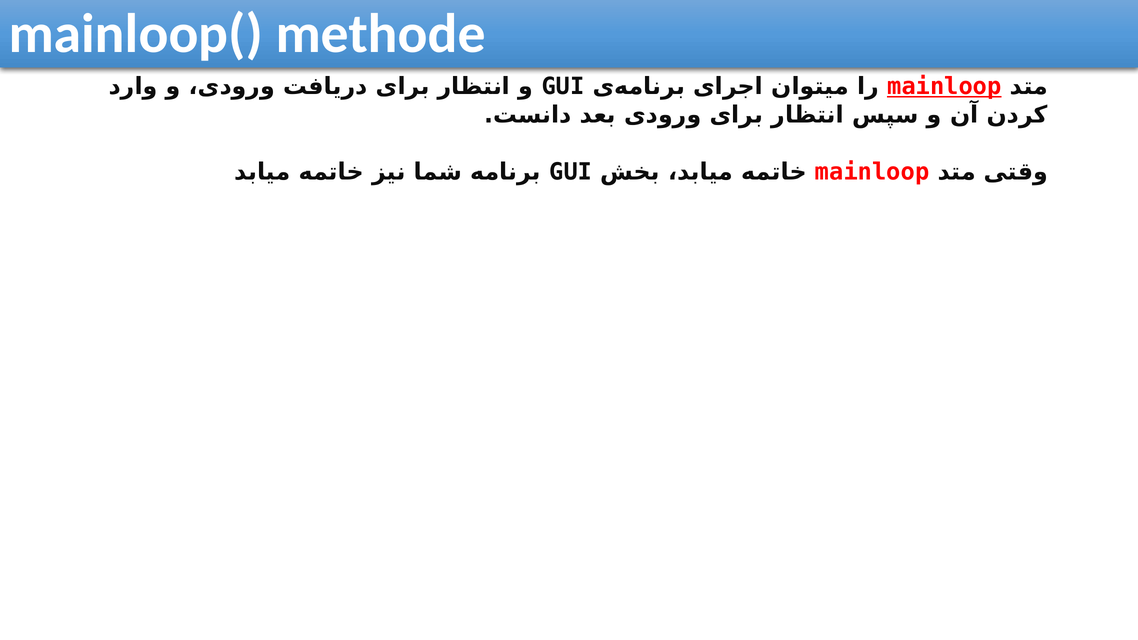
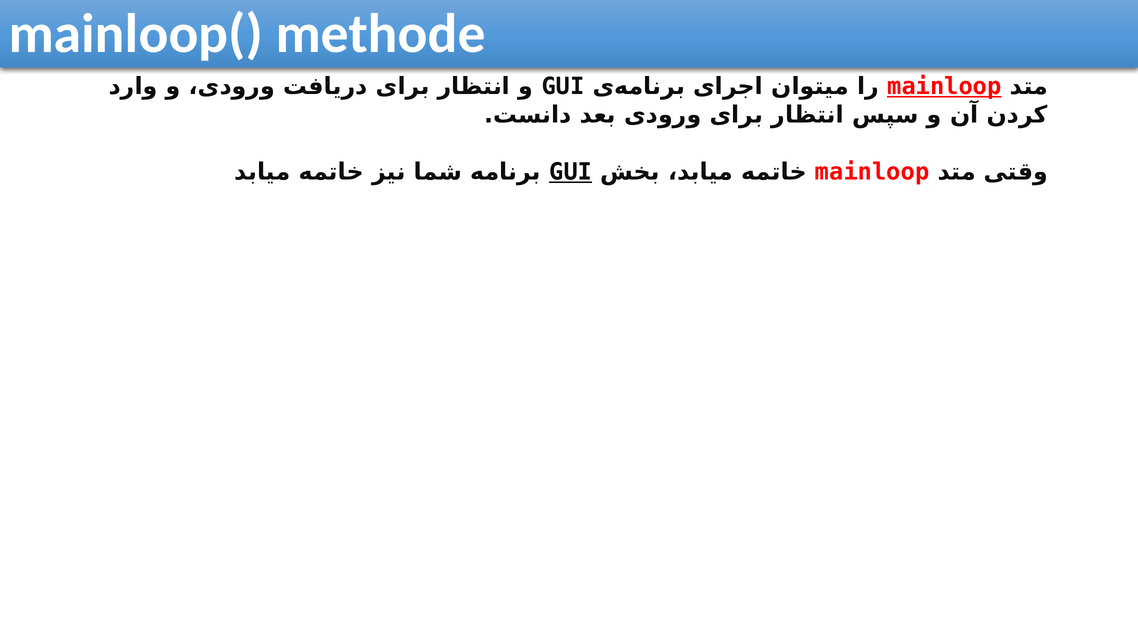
GUI at (571, 172) underline: none -> present
